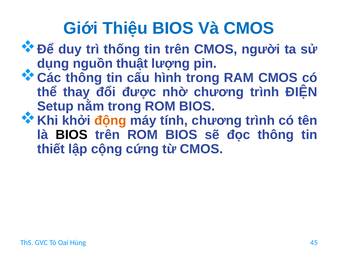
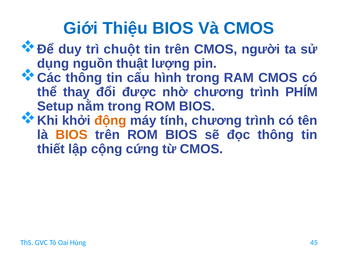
thống: thống -> chuột
ĐIỆN: ĐIỆN -> PHÍM
BIOS at (72, 134) colour: black -> orange
